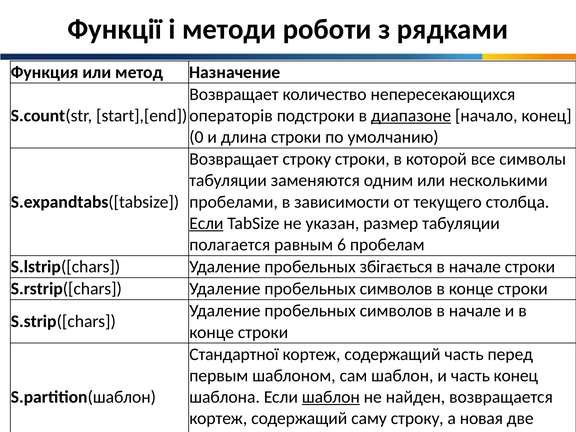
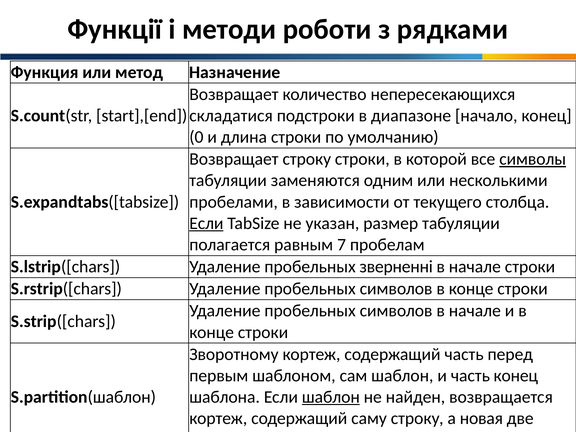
операторів: операторів -> складатися
диапазоне underline: present -> none
символы underline: none -> present
6: 6 -> 7
збігається: збігається -> зверненні
Стандартної: Стандартної -> Зворотному
